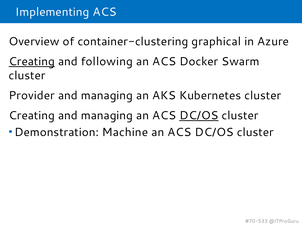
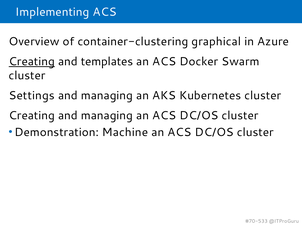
following: following -> templates
Provider: Provider -> Settings
DC/OS at (199, 116) underline: present -> none
